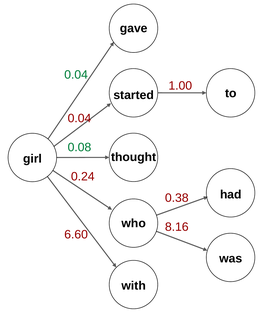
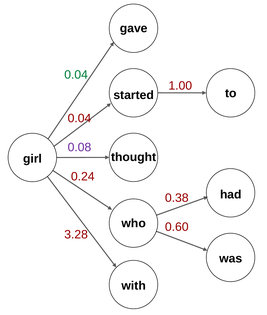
0.08 colour: green -> purple
8.16: 8.16 -> 0.60
6.60: 6.60 -> 3.28
